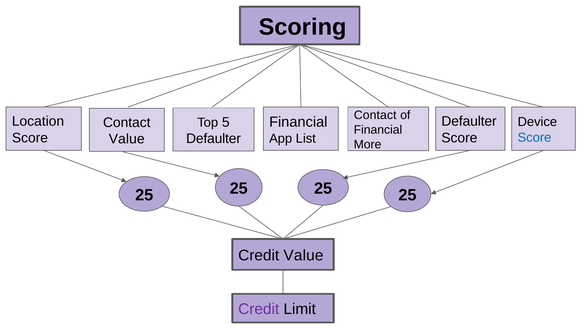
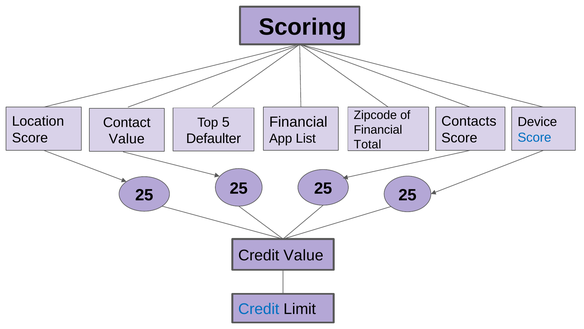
Contact at (375, 115): Contact -> Zipcode
Defaulter at (469, 121): Defaulter -> Contacts
More: More -> Total
Credit at (259, 309) colour: purple -> blue
